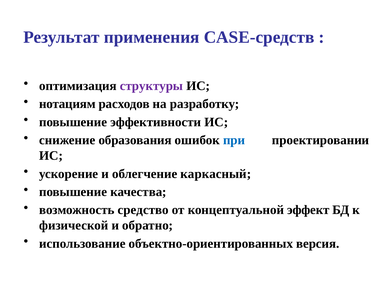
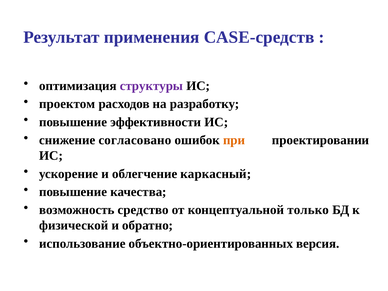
нотациям: нотациям -> проектом
образования: образования -> согласовано
при colour: blue -> orange
эффект: эффект -> только
